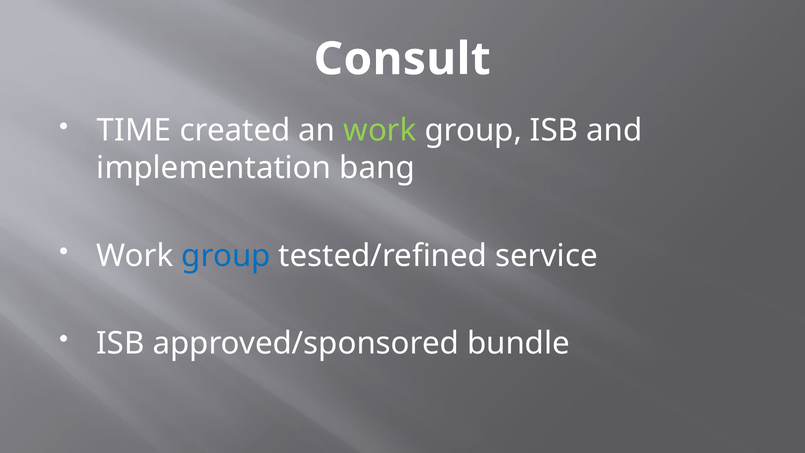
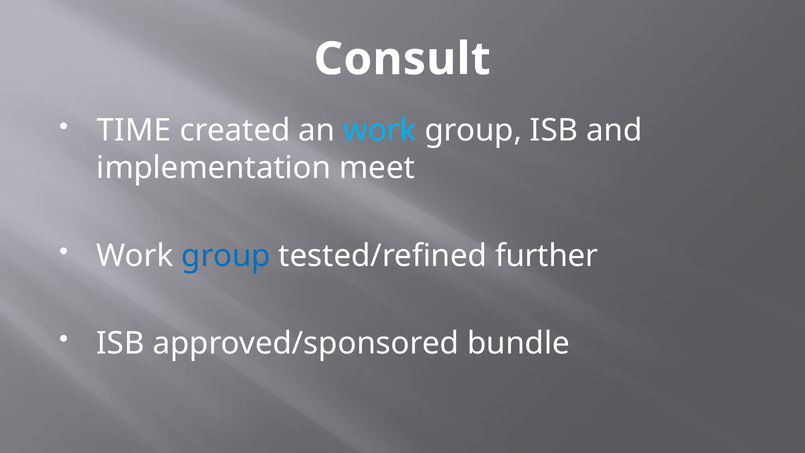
work at (380, 131) colour: light green -> light blue
bang: bang -> meet
service: service -> further
